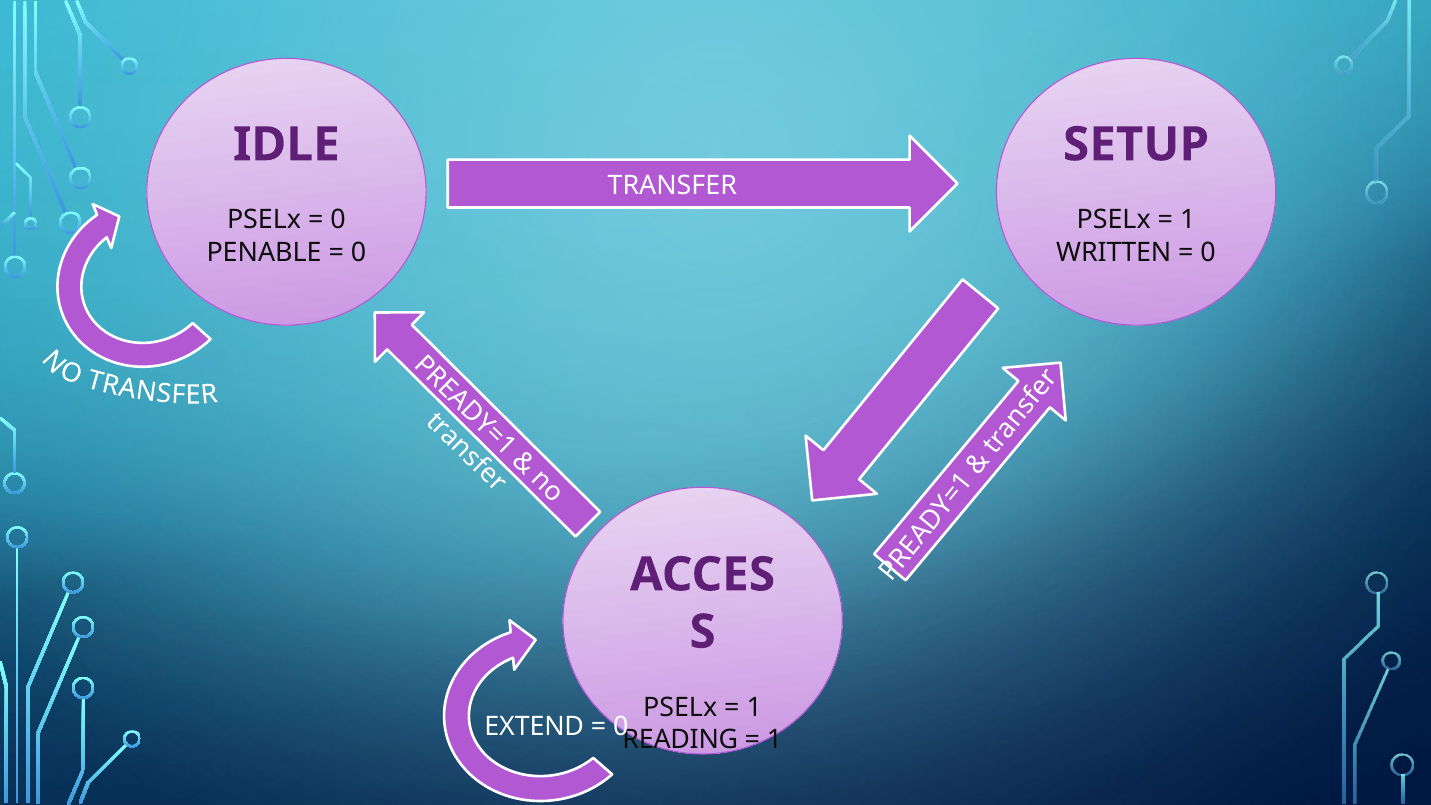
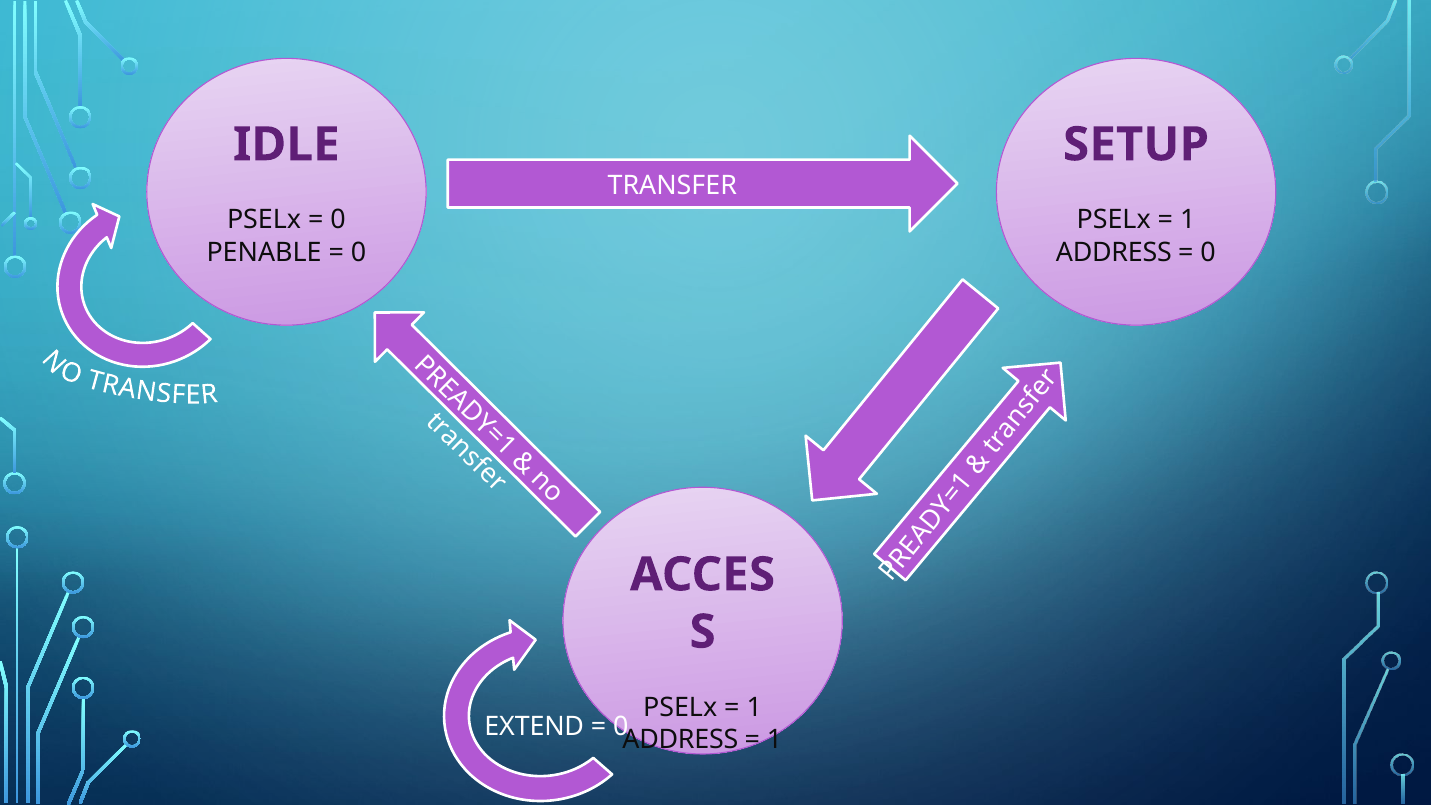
WRITTEN at (1114, 252): WRITTEN -> ADDRESS
READING at (680, 740): READING -> ADDRESS
